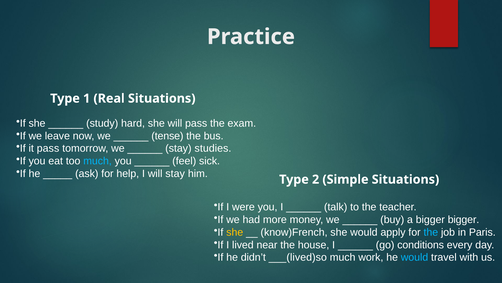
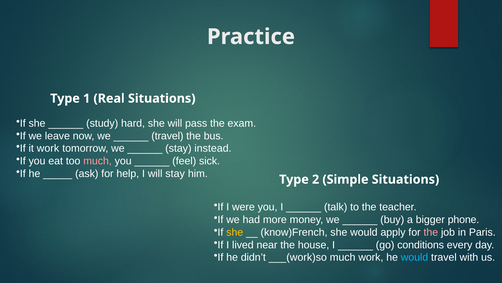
tense at (167, 136): tense -> travel
it pass: pass -> work
studies: studies -> instead
much at (98, 161) colour: light blue -> pink
bigger bigger: bigger -> phone
the at (431, 232) colour: light blue -> pink
___(lived)so: ___(lived)so -> ___(work)so
